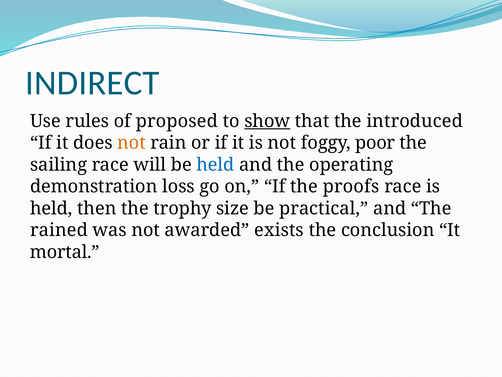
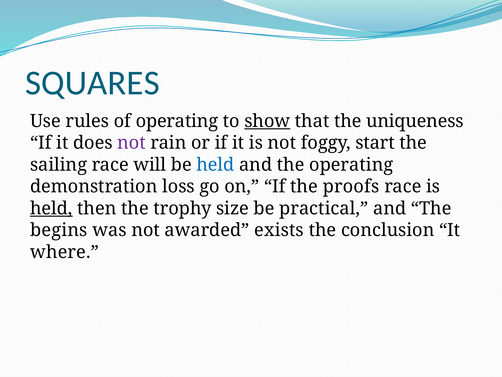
INDIRECT: INDIRECT -> SQUARES
of proposed: proposed -> operating
introduced: introduced -> uniqueness
not at (132, 143) colour: orange -> purple
poor: poor -> start
held at (51, 208) underline: none -> present
rained: rained -> begins
mortal: mortal -> where
